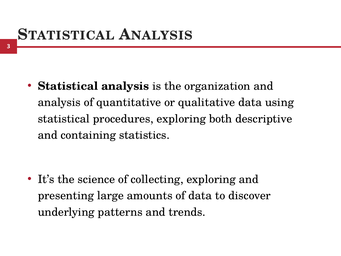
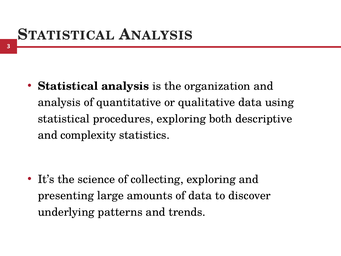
containing: containing -> complexity
